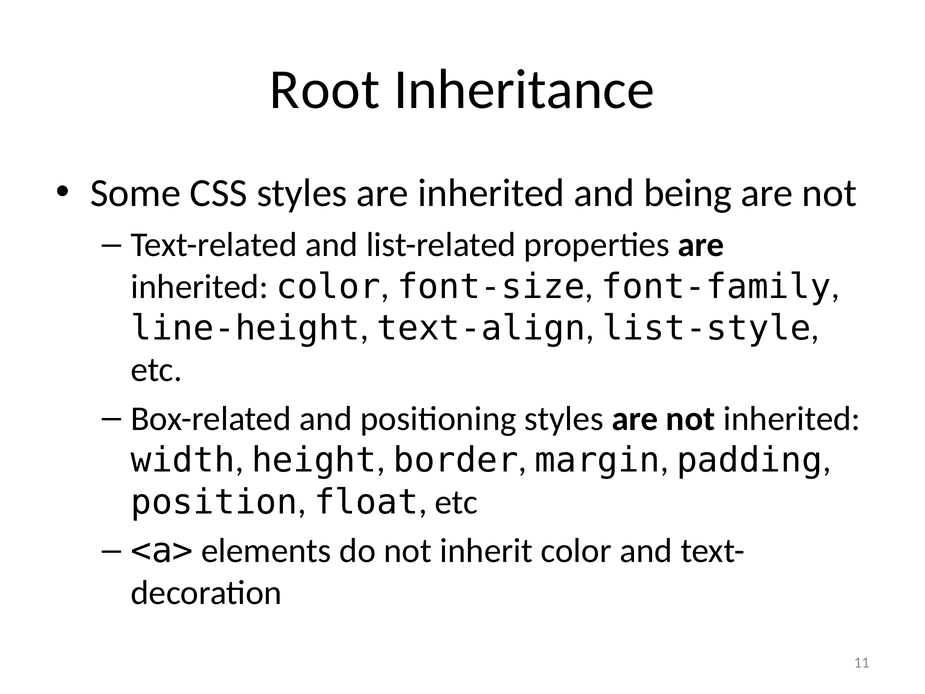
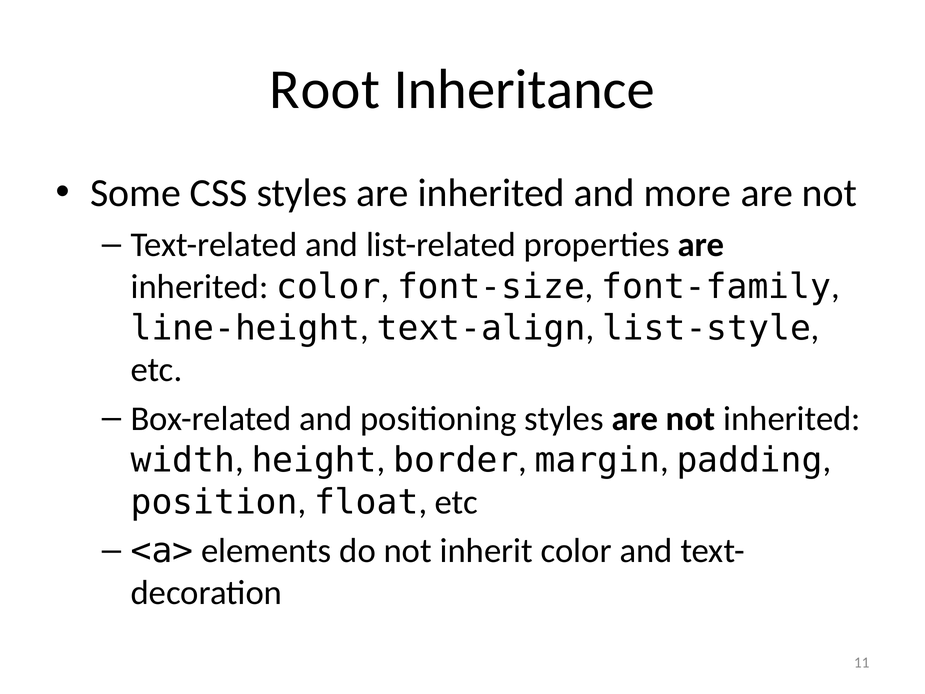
being: being -> more
